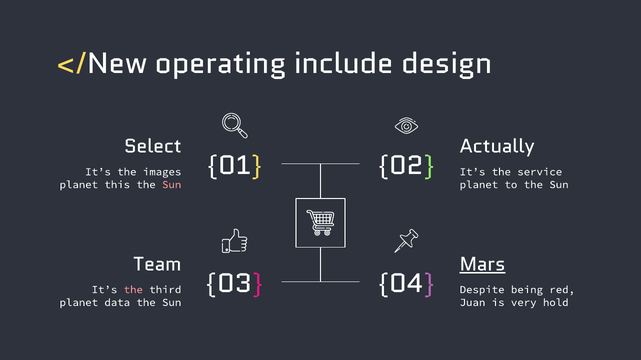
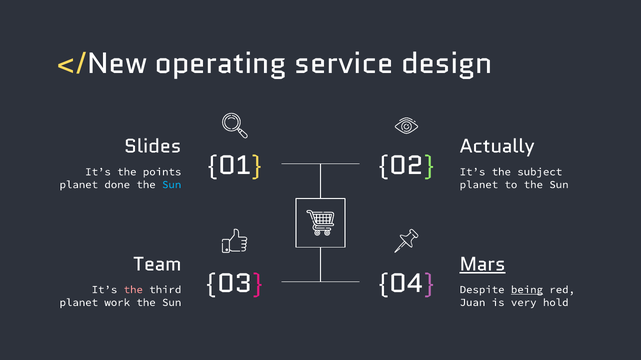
include: include -> service
Select: Select -> Slides
images: images -> points
service: service -> subject
this: this -> done
Sun at (172, 185) colour: pink -> light blue
being underline: none -> present
data: data -> work
